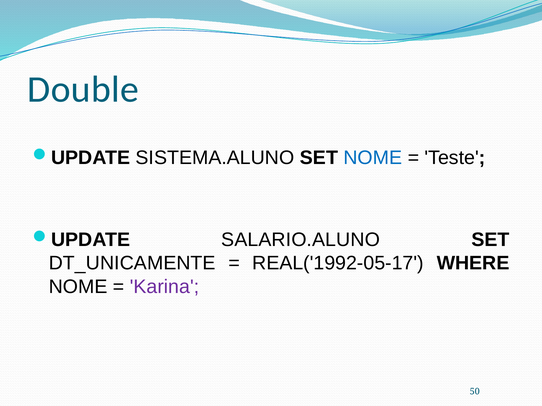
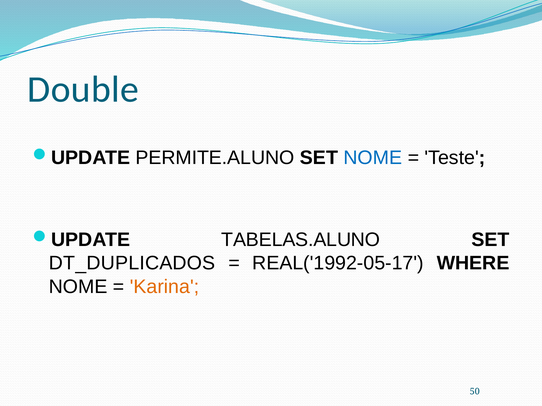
SISTEMA.ALUNO: SISTEMA.ALUNO -> PERMITE.ALUNO
SALARIO.ALUNO: SALARIO.ALUNO -> TABELAS.ALUNO
DT_UNICAMENTE: DT_UNICAMENTE -> DT_DUPLICADOS
Karina colour: purple -> orange
